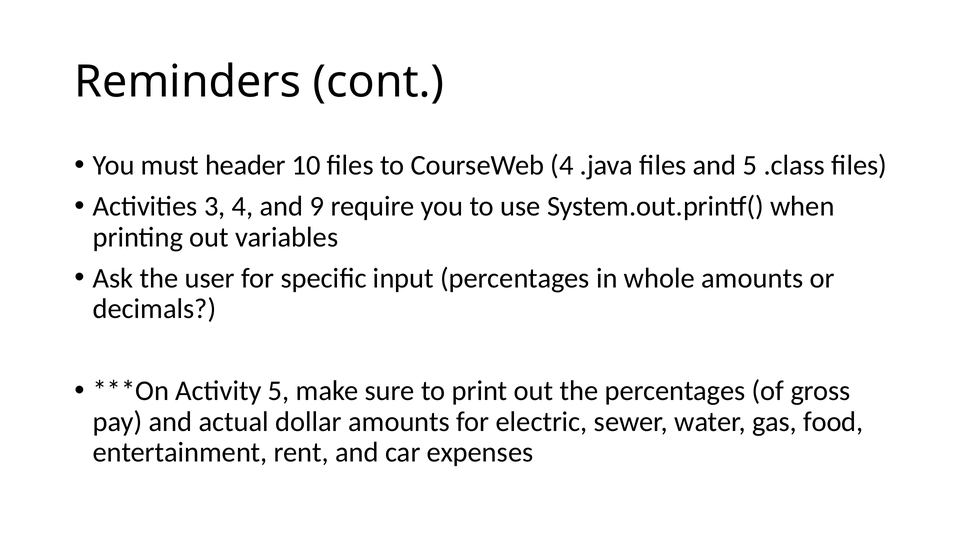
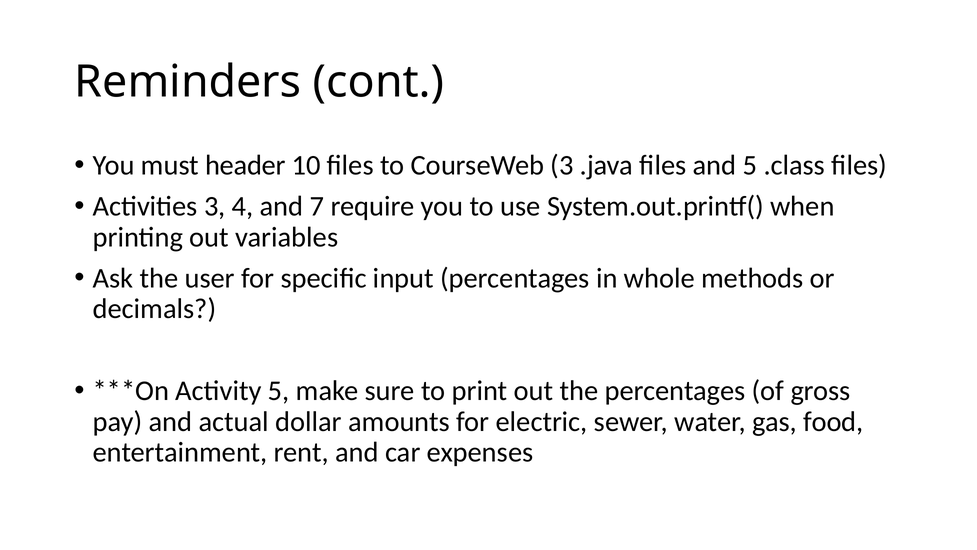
CourseWeb 4: 4 -> 3
9: 9 -> 7
whole amounts: amounts -> methods
